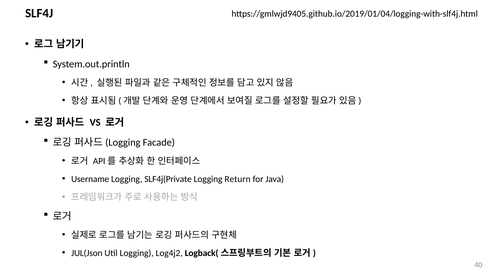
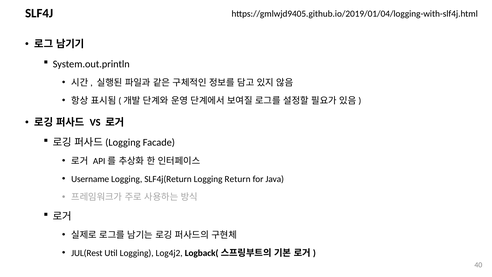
SLF4j(Private: SLF4j(Private -> SLF4j(Return
JUL(Json: JUL(Json -> JUL(Rest
